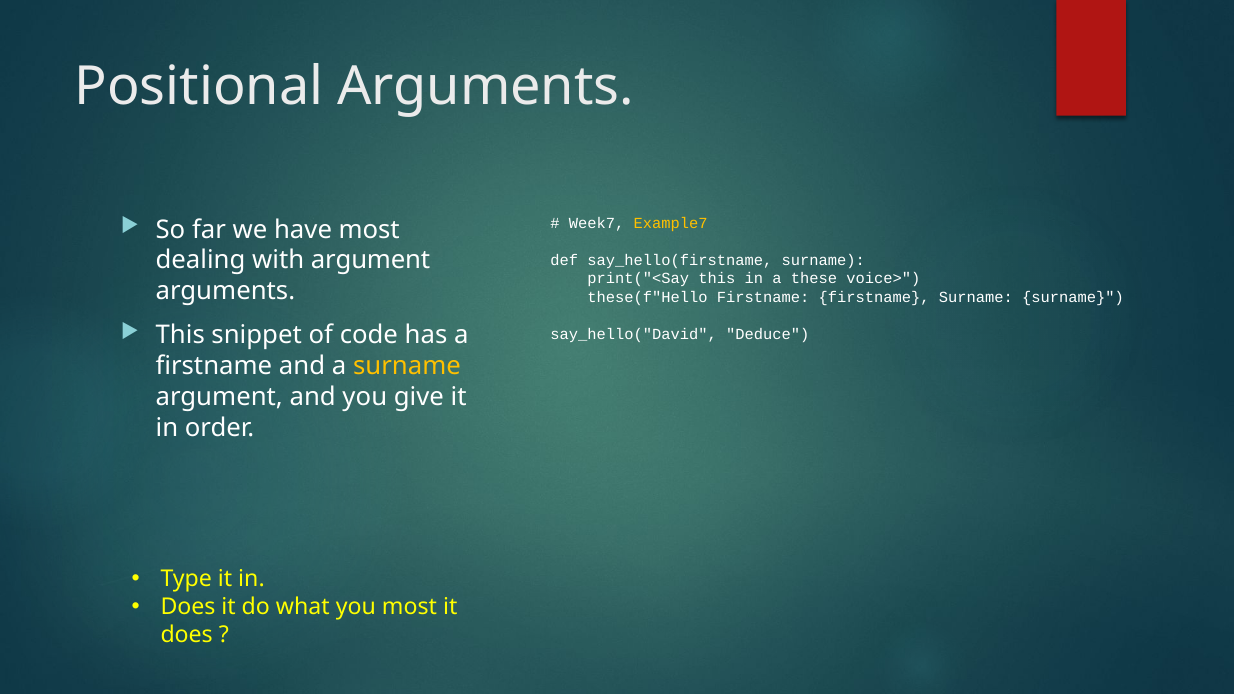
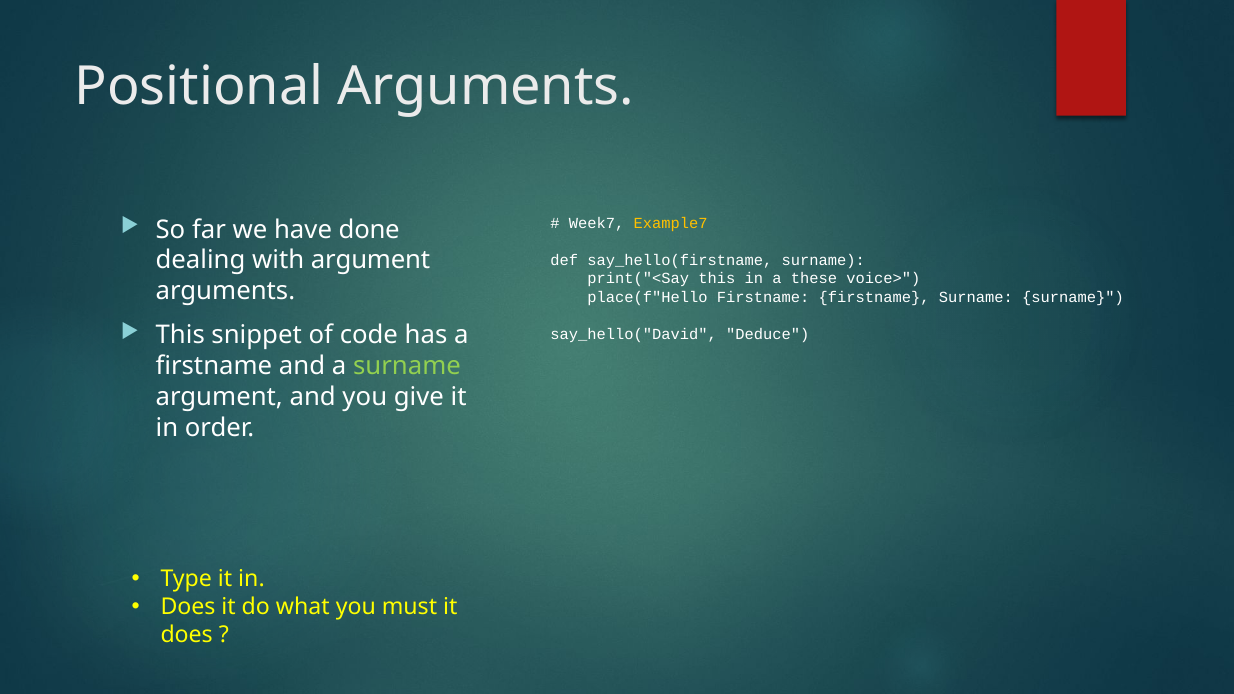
have most: most -> done
these(f"Hello: these(f"Hello -> place(f"Hello
surname at (407, 366) colour: yellow -> light green
you most: most -> must
